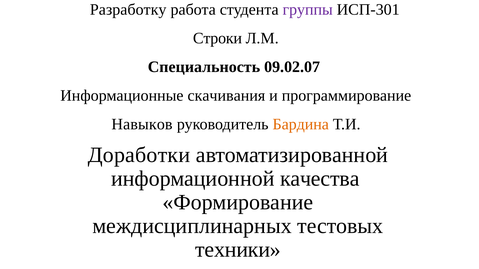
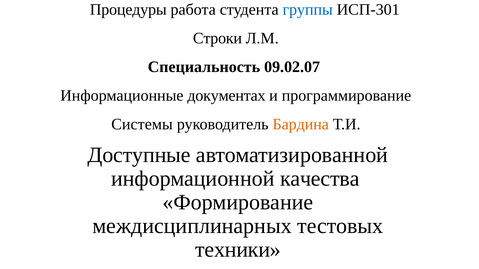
Разработку: Разработку -> Процедуры
группы colour: purple -> blue
скачивания: скачивания -> документах
Навыков: Навыков -> Системы
Доработки: Доработки -> Доступные
